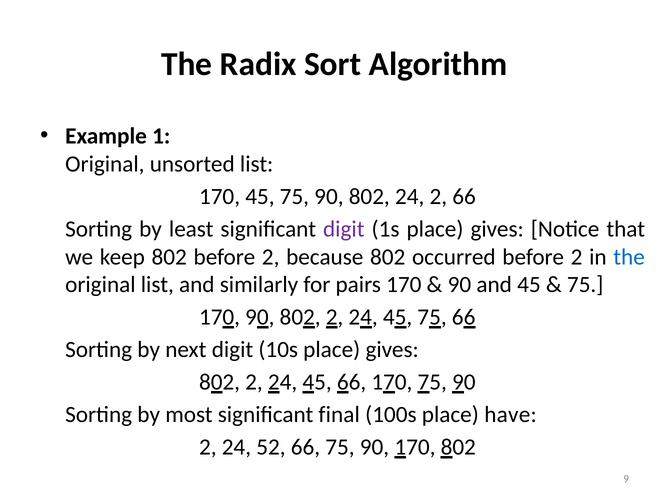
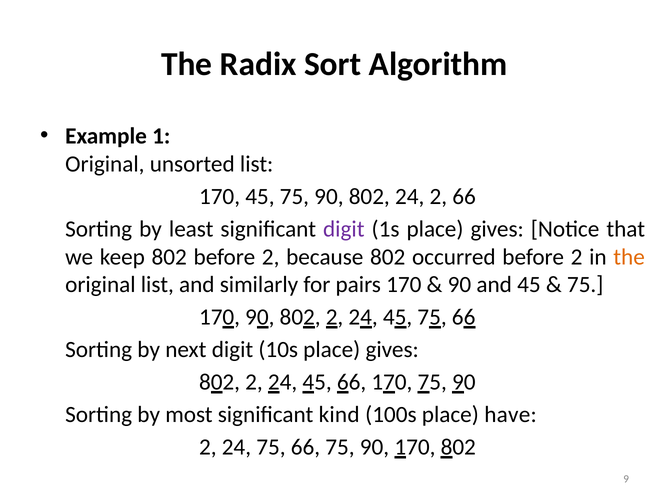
the at (629, 257) colour: blue -> orange
final: final -> kind
24 52: 52 -> 75
